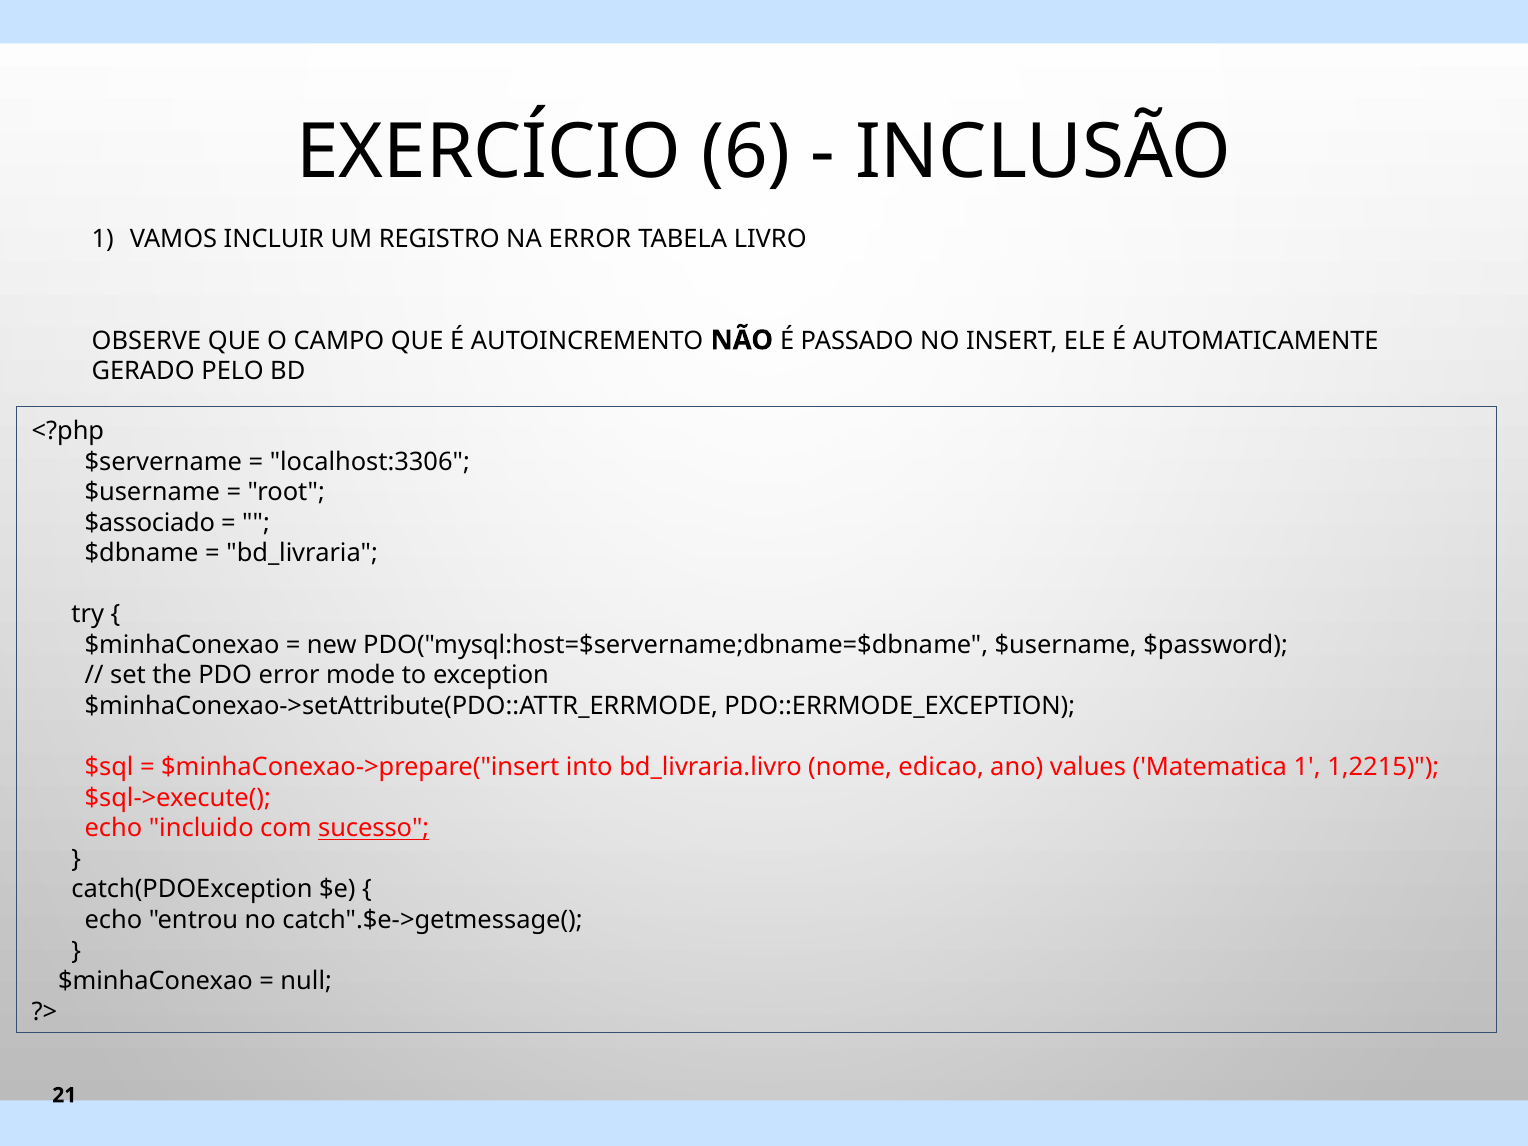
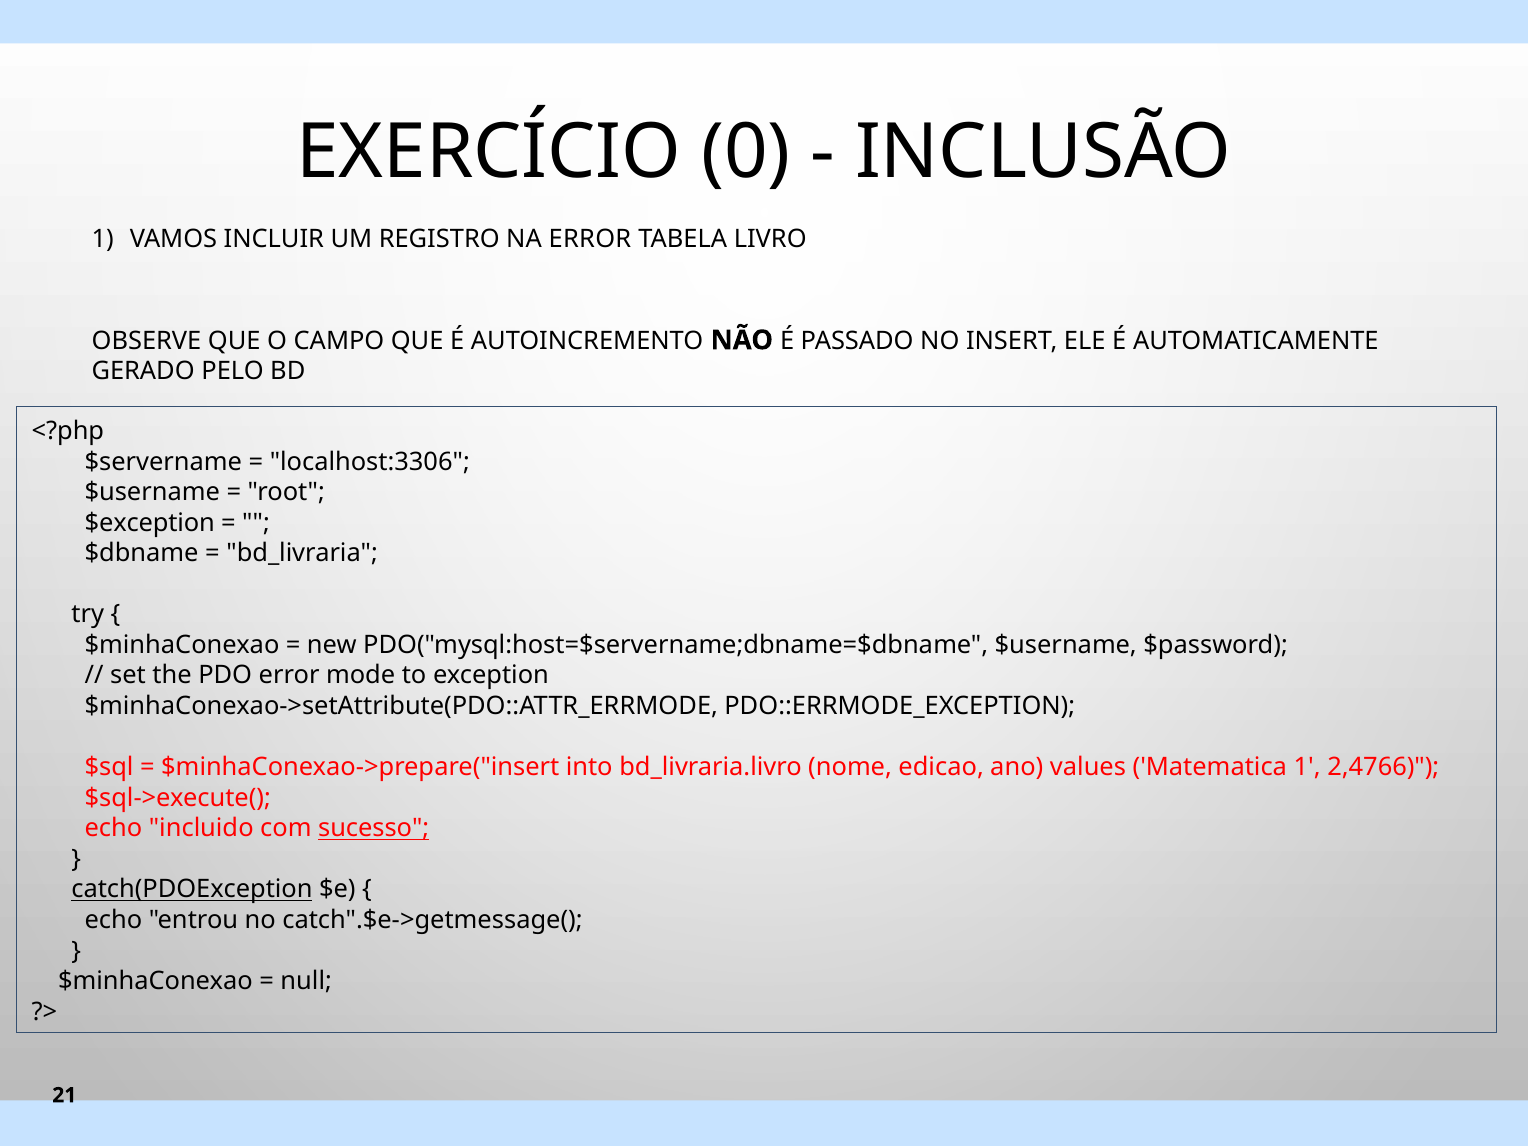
6: 6 -> 0
$associado: $associado -> $exception
1,2215: 1,2215 -> 2,4766
catch(PDOException underline: none -> present
